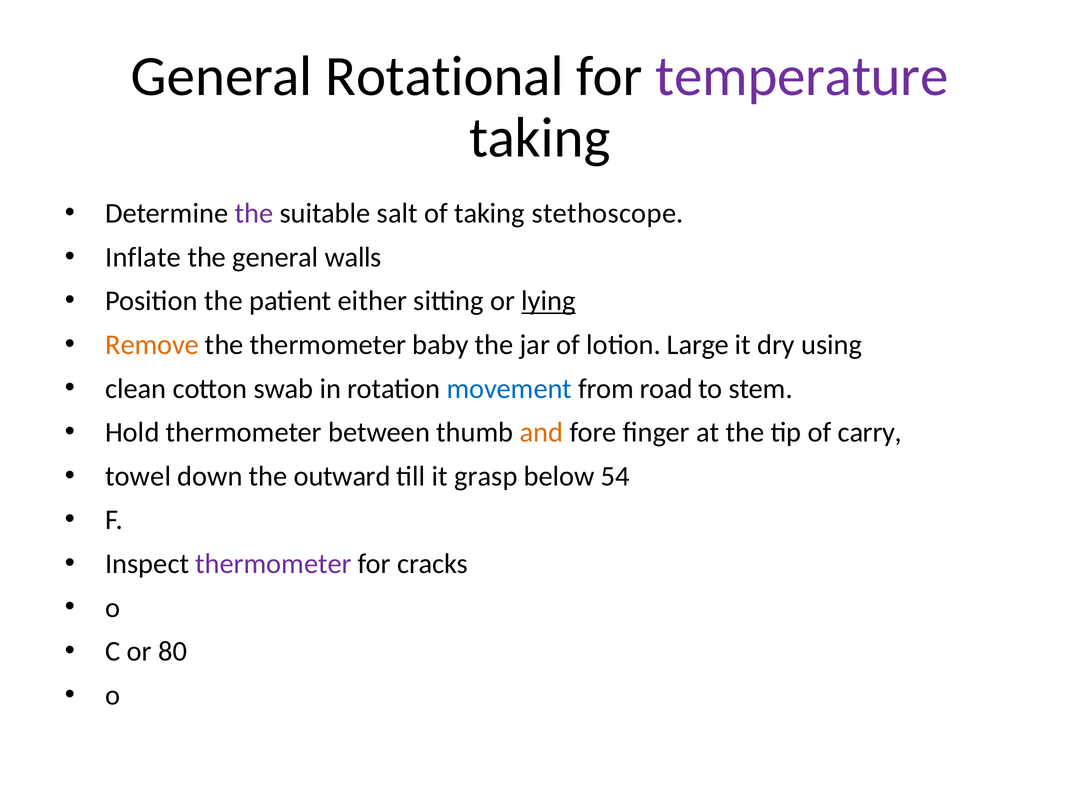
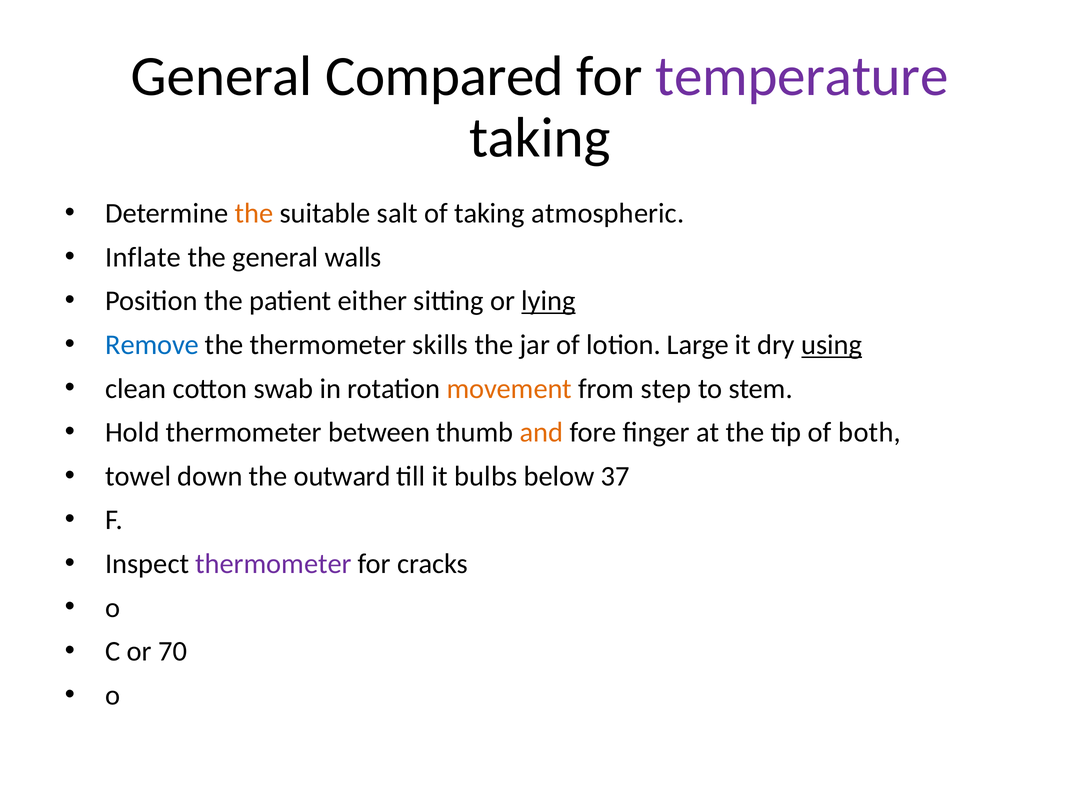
Rotational: Rotational -> Compared
the at (254, 213) colour: purple -> orange
stethoscope: stethoscope -> atmospheric
Remove colour: orange -> blue
baby: baby -> skills
using underline: none -> present
movement colour: blue -> orange
road: road -> step
carry: carry -> both
grasp: grasp -> bulbs
54: 54 -> 37
80: 80 -> 70
